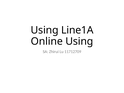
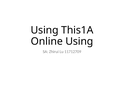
Line1A: Line1A -> This1A
